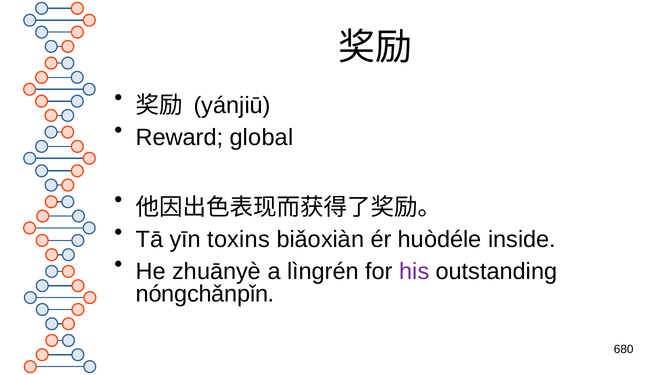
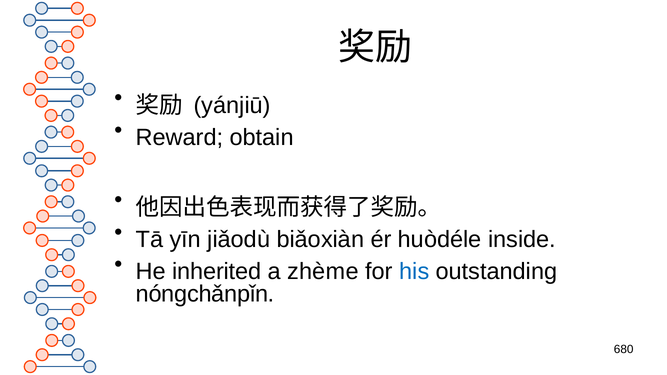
global: global -> obtain
toxins: toxins -> jiǎodù
zhuānyè: zhuānyè -> inherited
lìngrén: lìngrén -> zhème
his colour: purple -> blue
